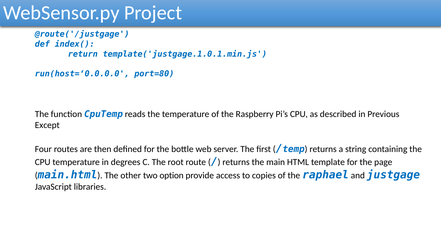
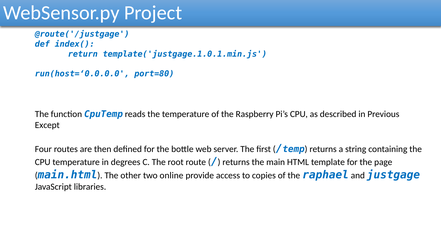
option: option -> online
